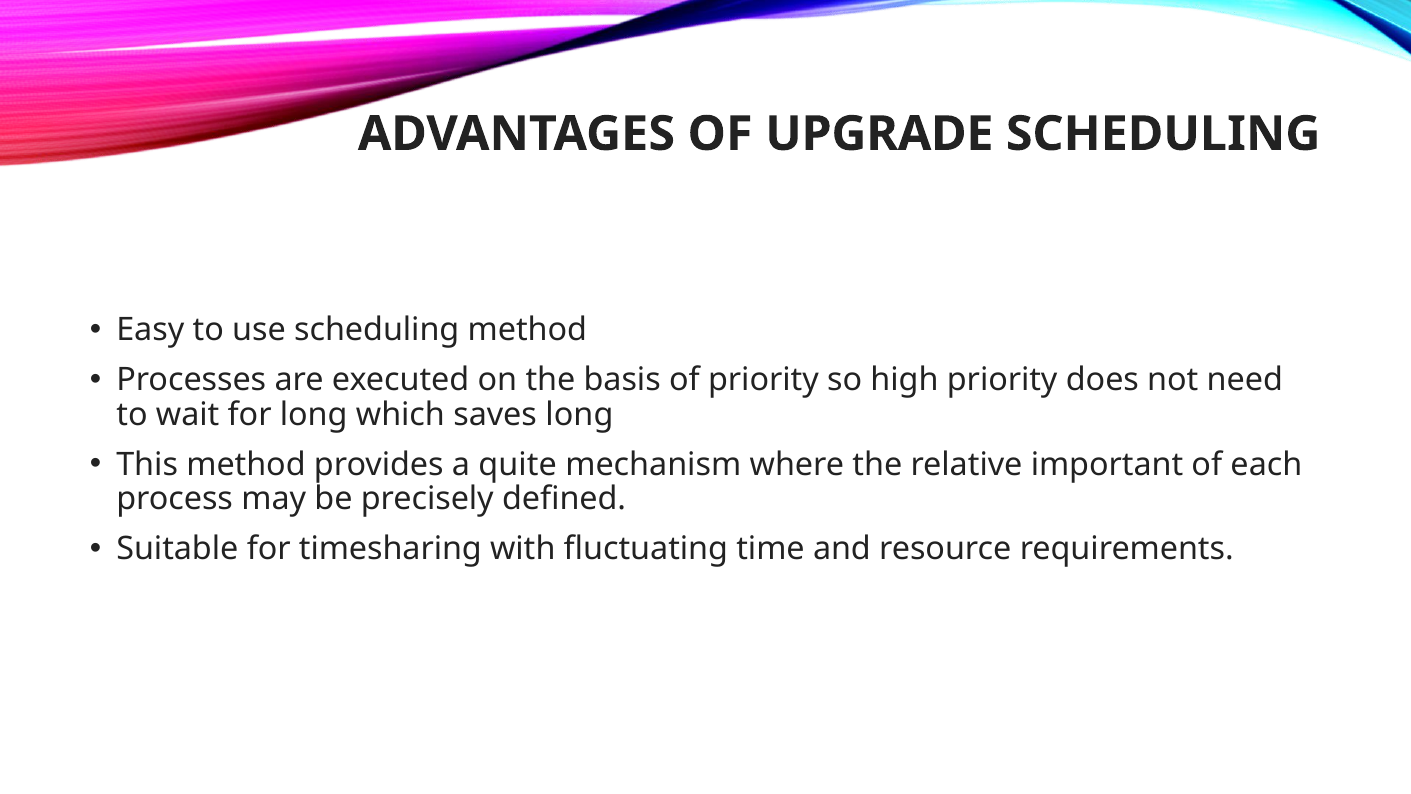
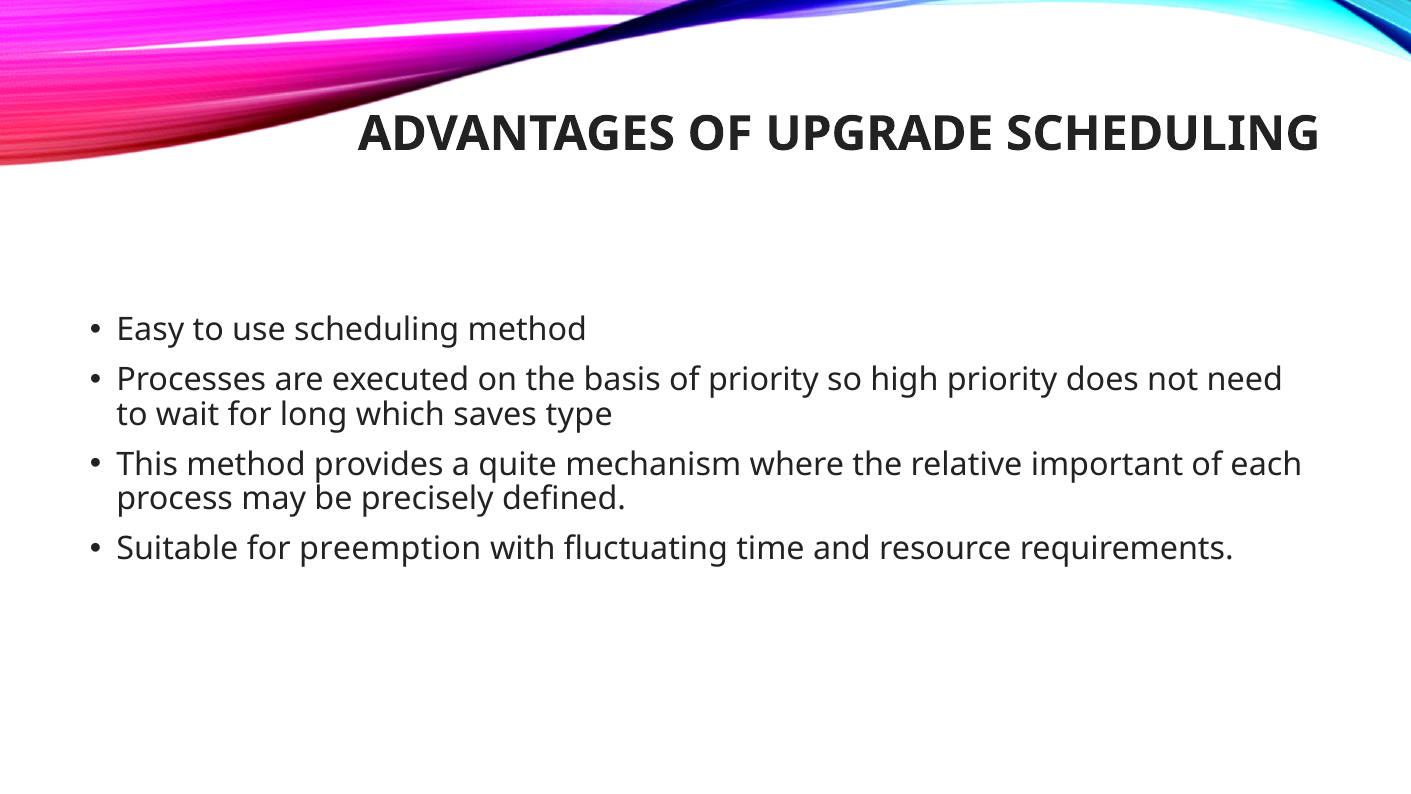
saves long: long -> type
timesharing: timesharing -> preemption
